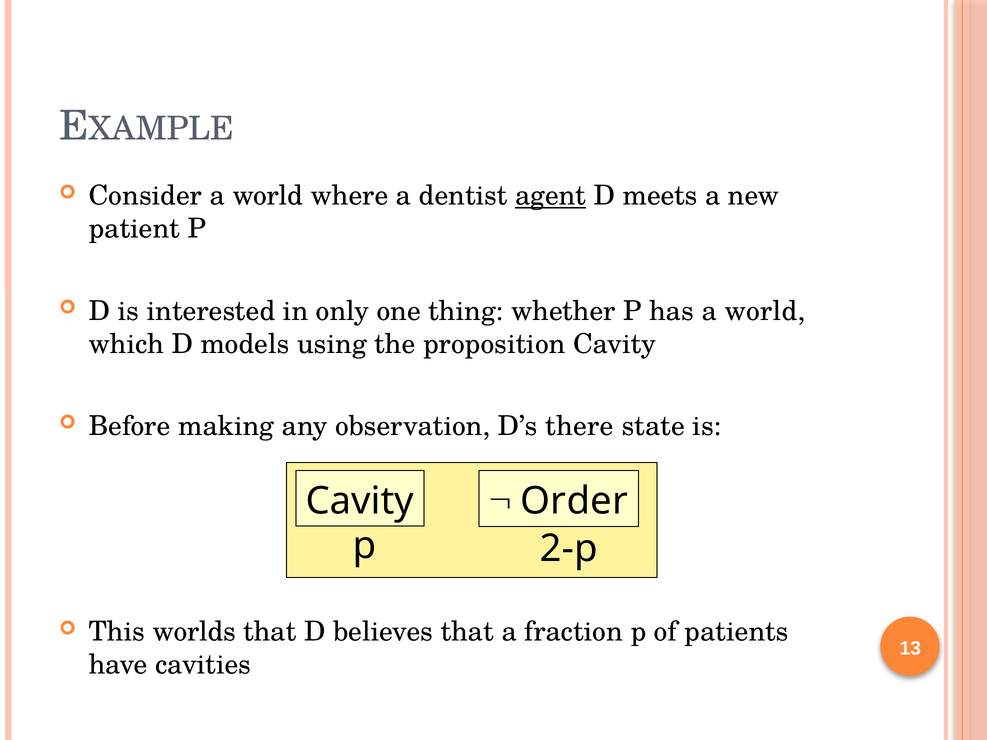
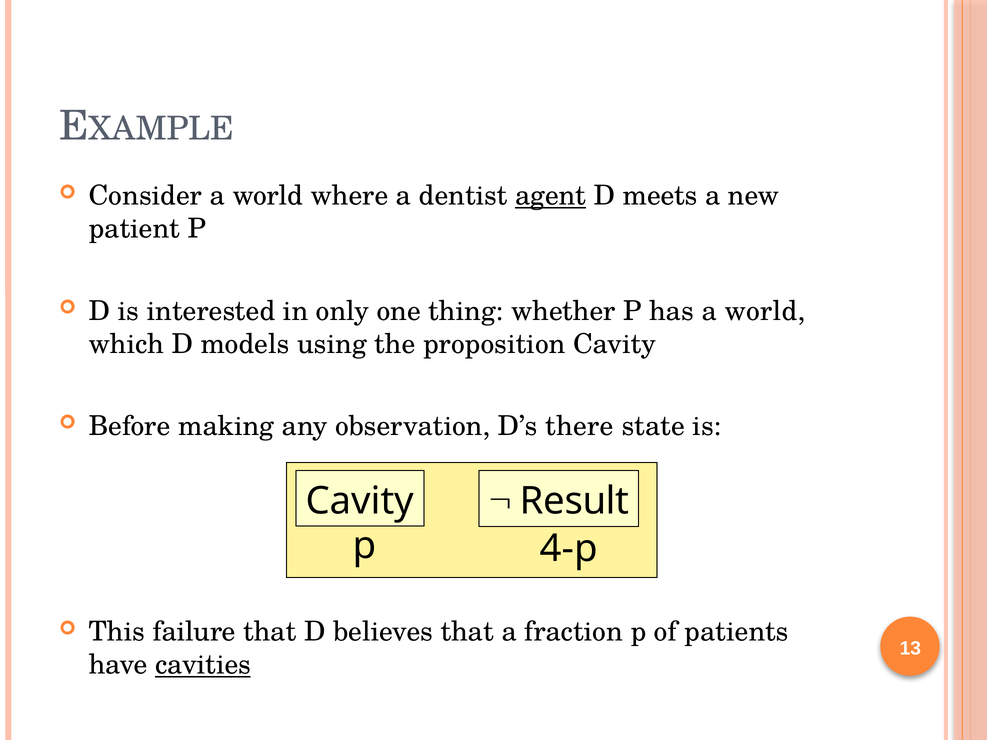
Order: Order -> Result
2-p: 2-p -> 4-p
worlds: worlds -> failure
cavities underline: none -> present
